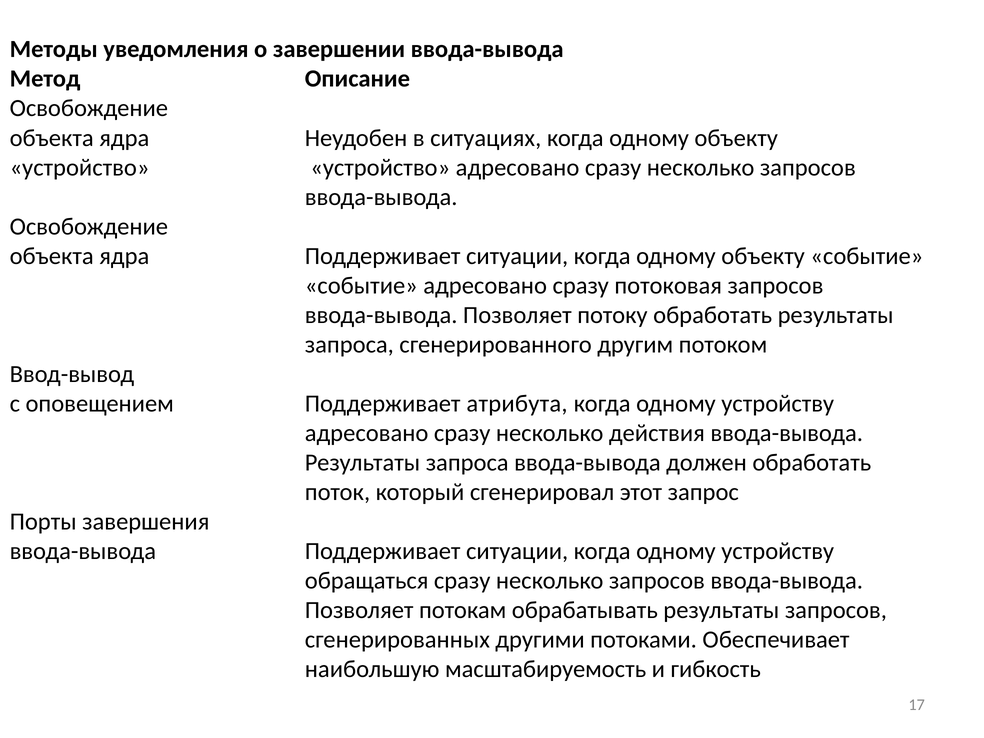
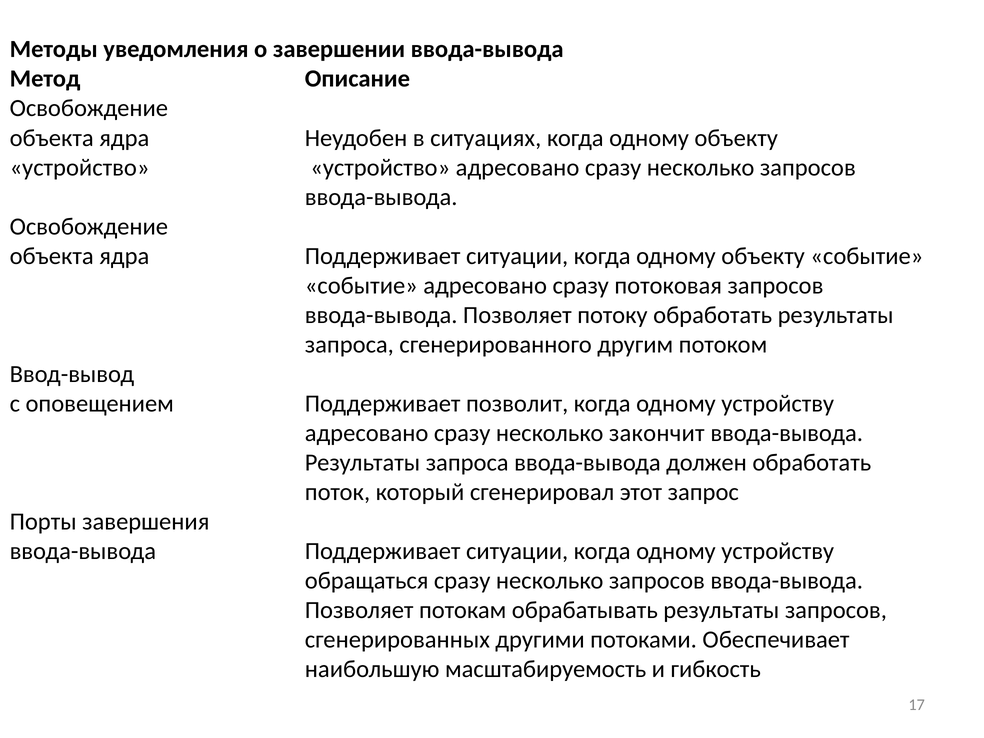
атрибута: атрибута -> позволит
действия: действия -> закончит
